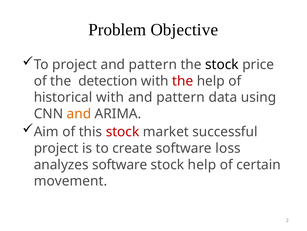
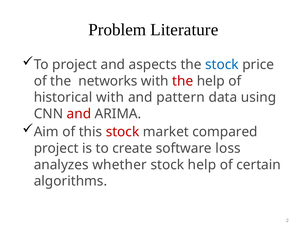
Objective: Objective -> Literature
pattern at (153, 64): pattern -> aspects
stock at (222, 64) colour: black -> blue
detection: detection -> networks
and at (79, 114) colour: orange -> red
successful: successful -> compared
analyzes software: software -> whether
movement: movement -> algorithms
